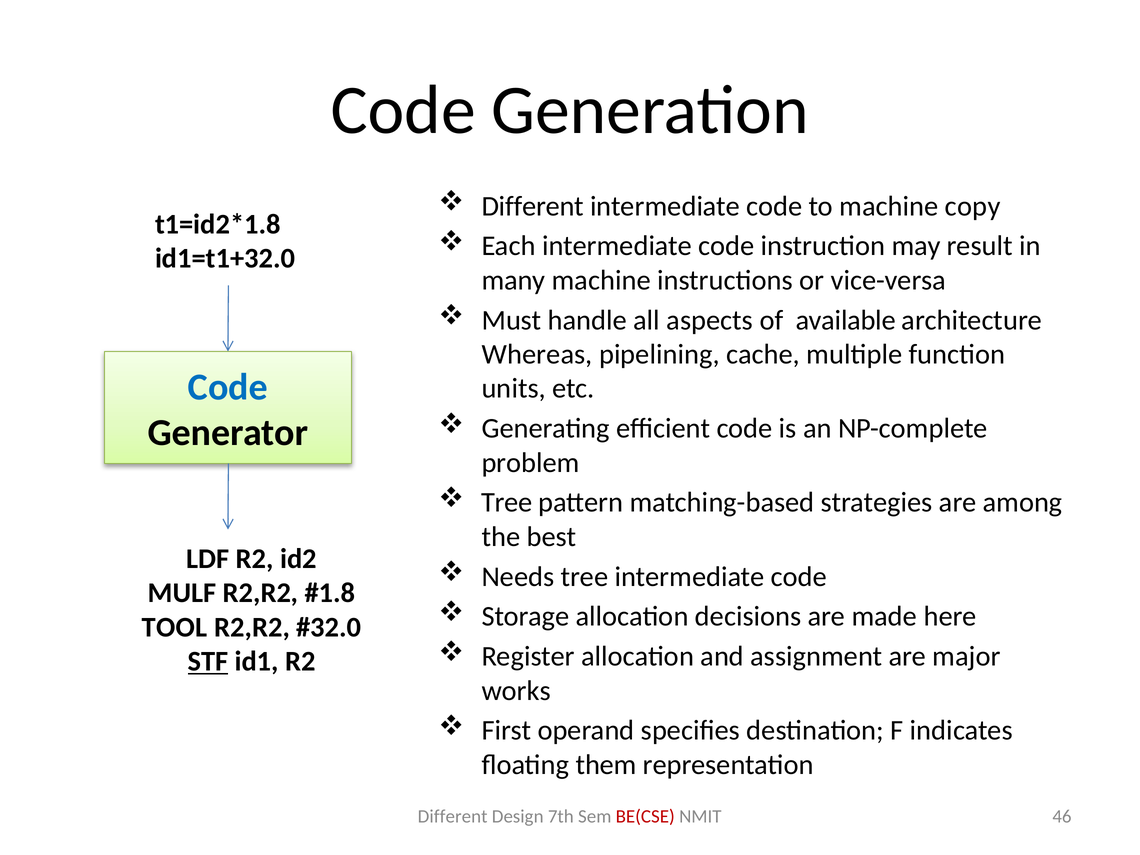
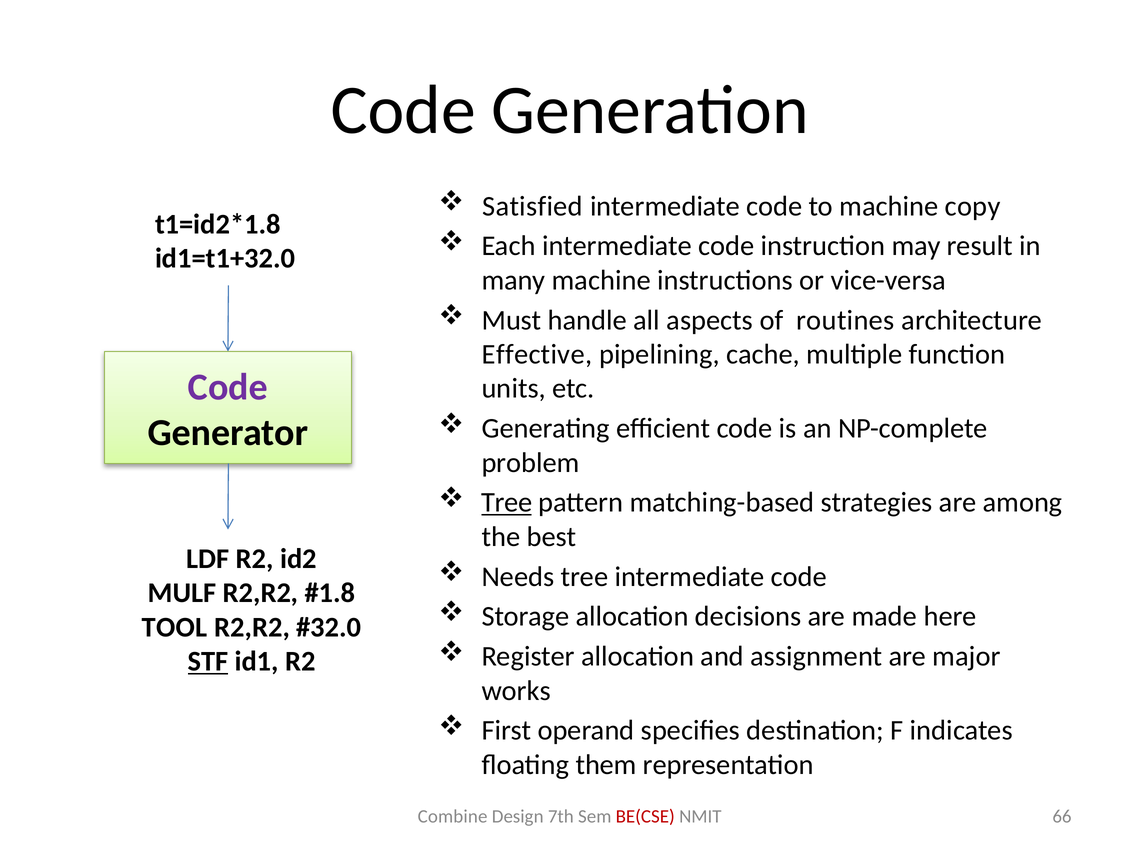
Different at (533, 206): Different -> Satisfied
available: available -> routines
Whereas: Whereas -> Effective
Code at (228, 387) colour: blue -> purple
Tree at (507, 503) underline: none -> present
Different at (453, 816): Different -> Combine
46: 46 -> 66
